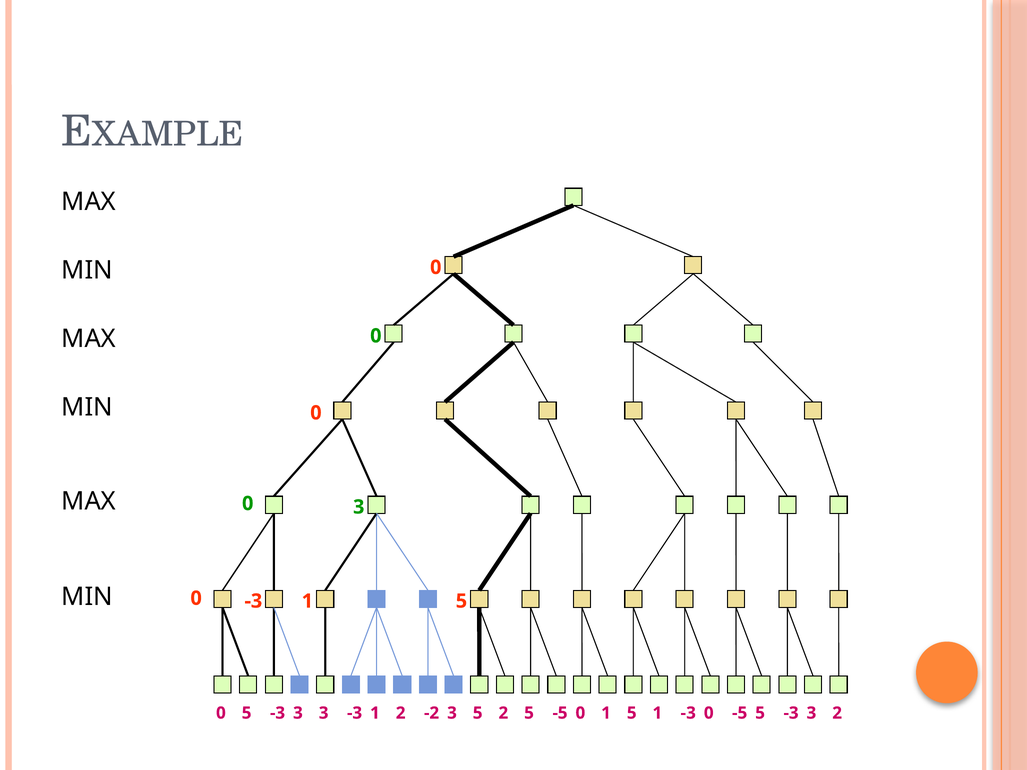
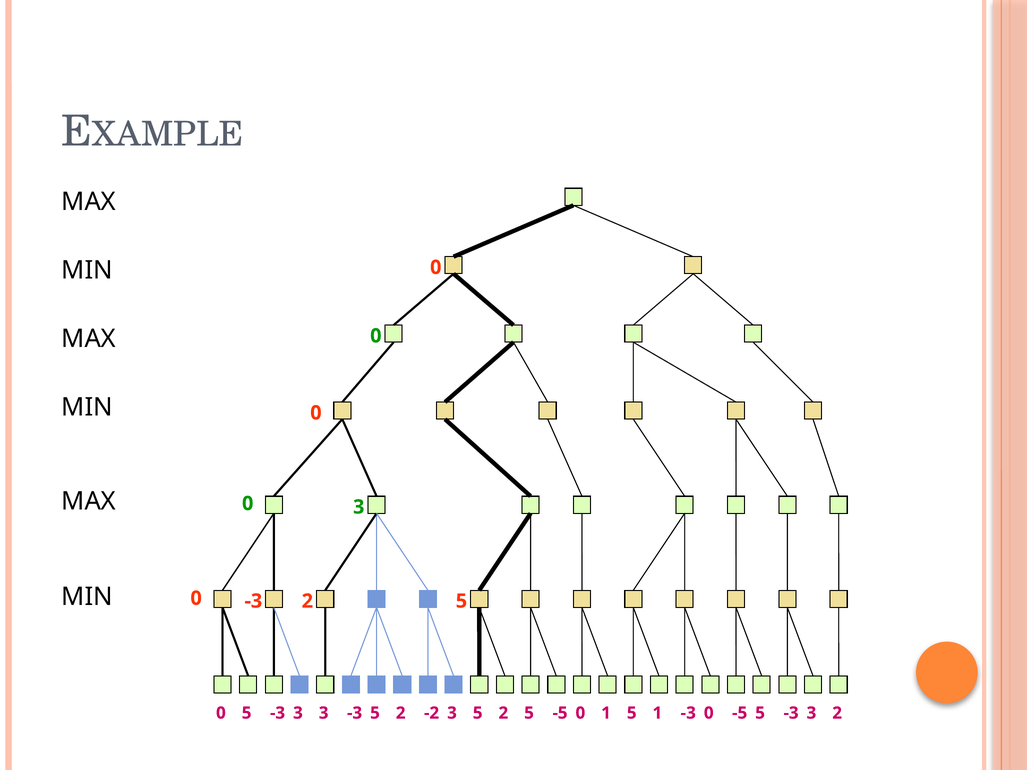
0 -3 1: 1 -> 2
1 at (375, 713): 1 -> 5
